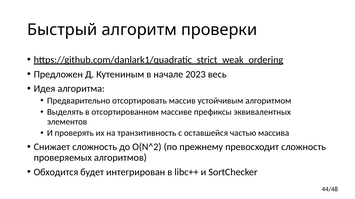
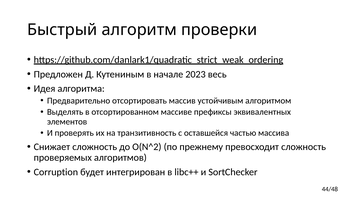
Обходится: Обходится -> Corruption
